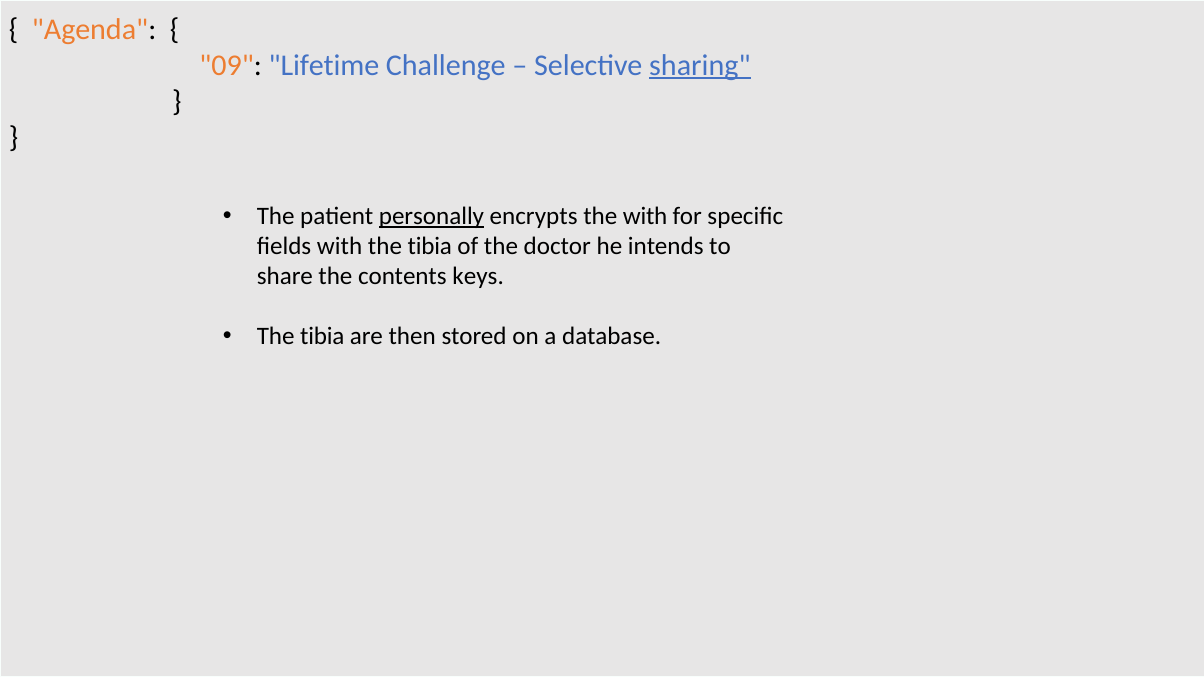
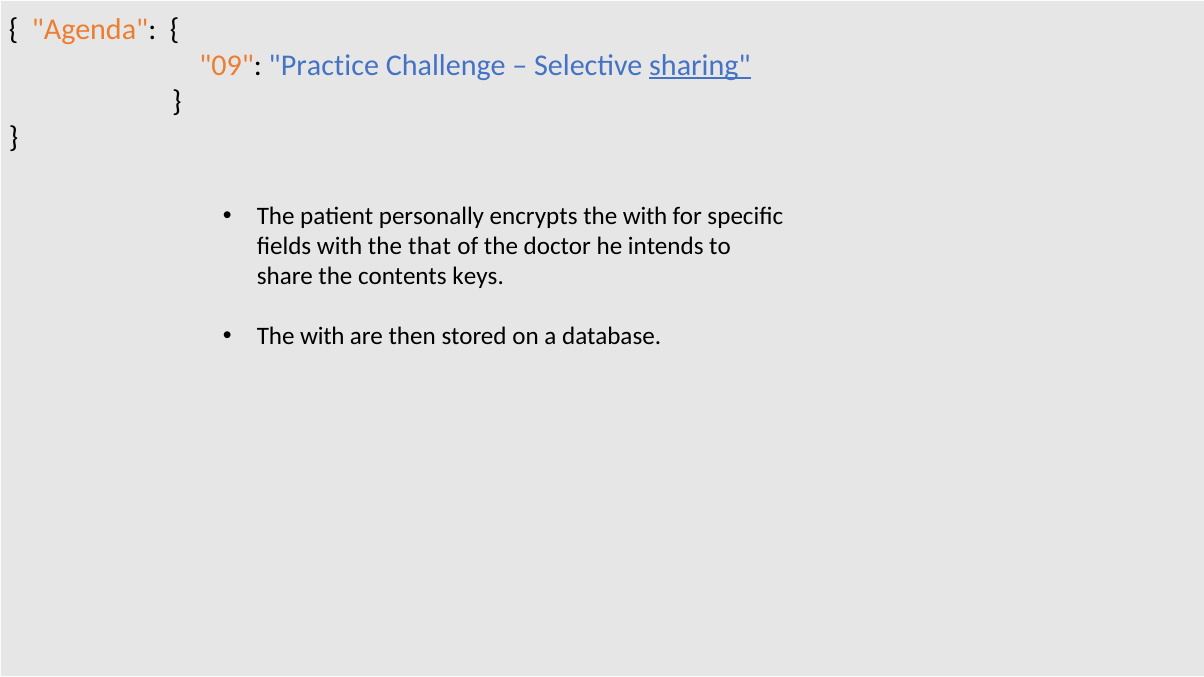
Lifetime: Lifetime -> Practice
personally underline: present -> none
with the tibia: tibia -> that
tibia at (322, 337): tibia -> with
